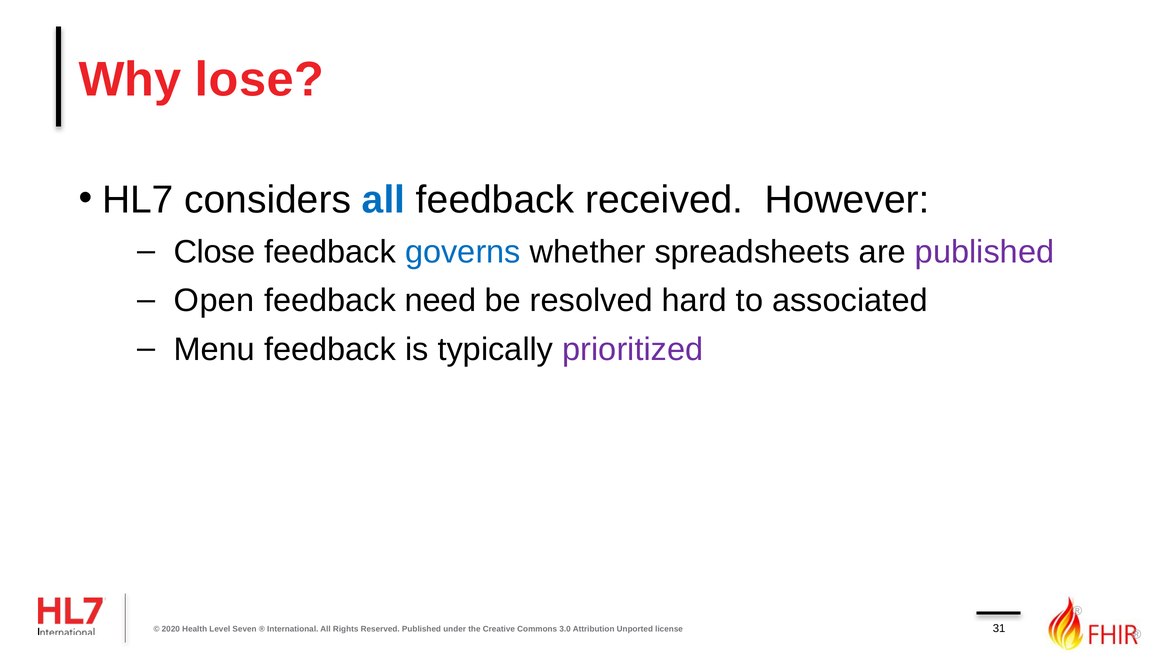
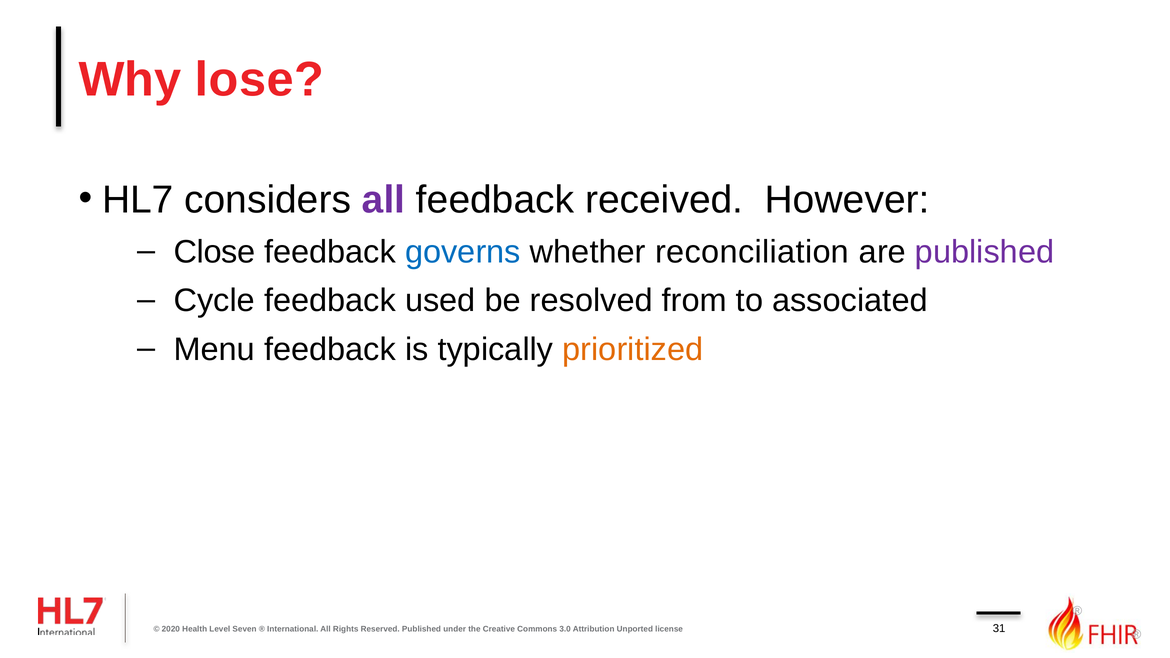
all at (384, 200) colour: blue -> purple
spreadsheets: spreadsheets -> reconciliation
Open: Open -> Cycle
need: need -> used
hard: hard -> from
prioritized colour: purple -> orange
